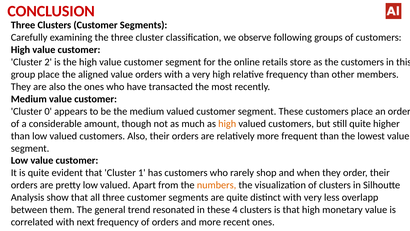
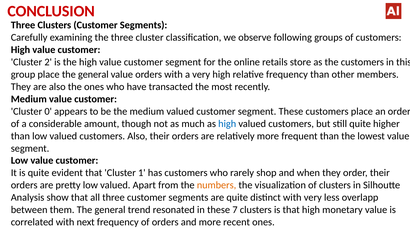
place the aligned: aligned -> general
high at (227, 124) colour: orange -> blue
4: 4 -> 7
